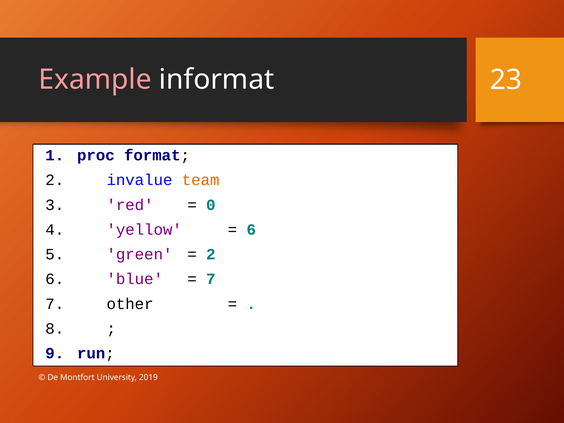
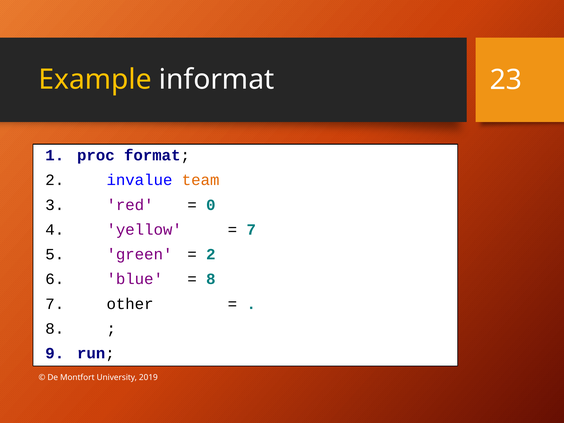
Example colour: pink -> yellow
6 at (251, 230): 6 -> 7
7 at (211, 279): 7 -> 8
